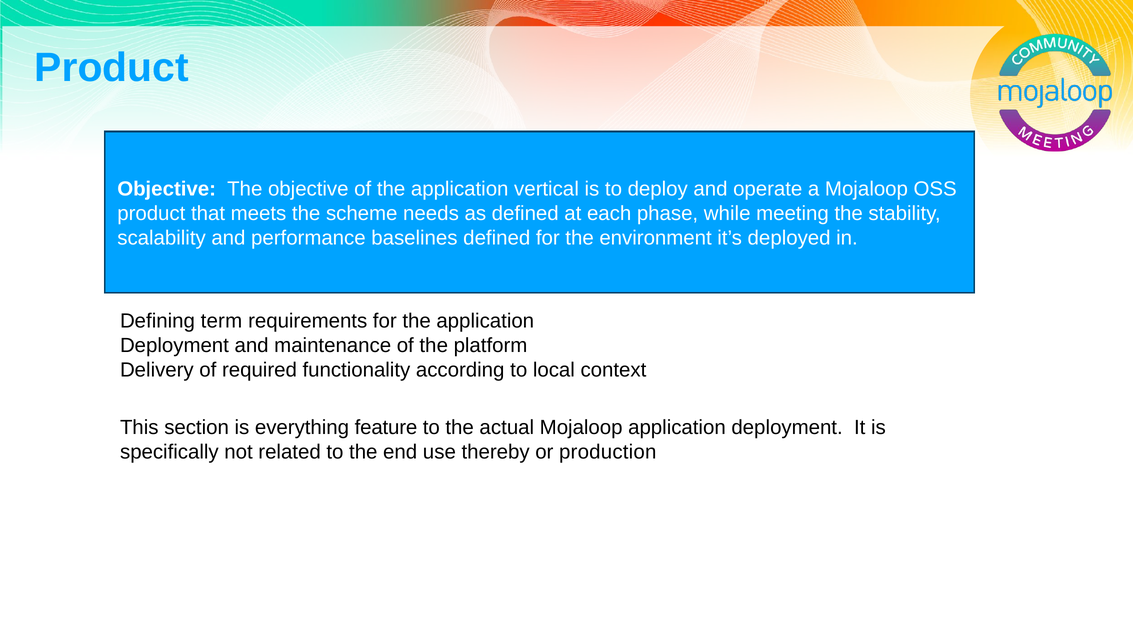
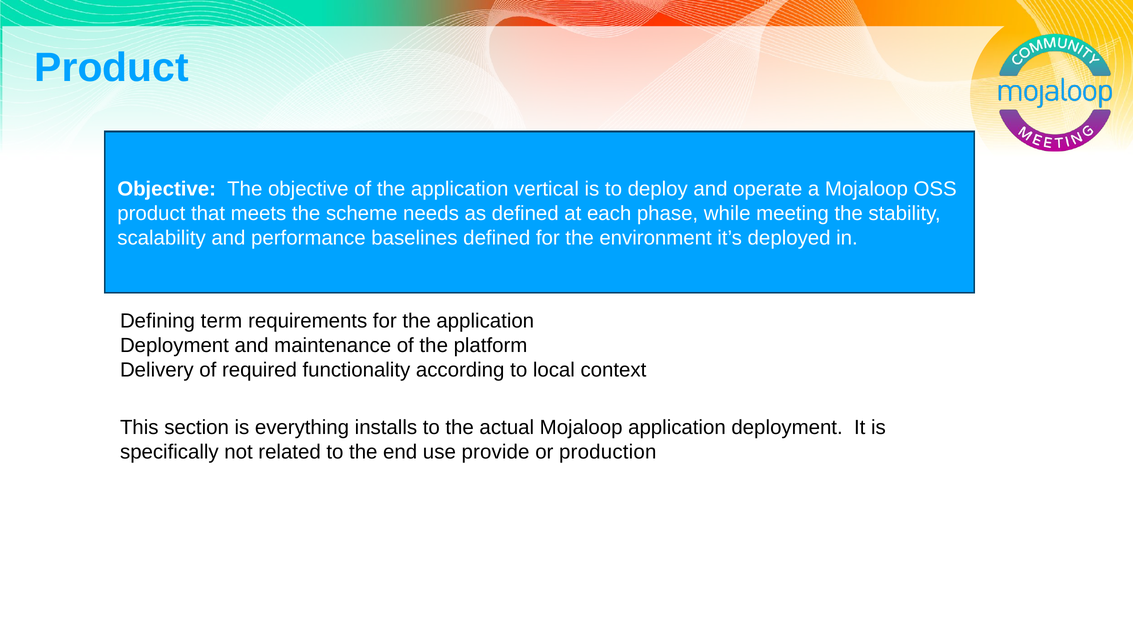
feature: feature -> installs
thereby: thereby -> provide
